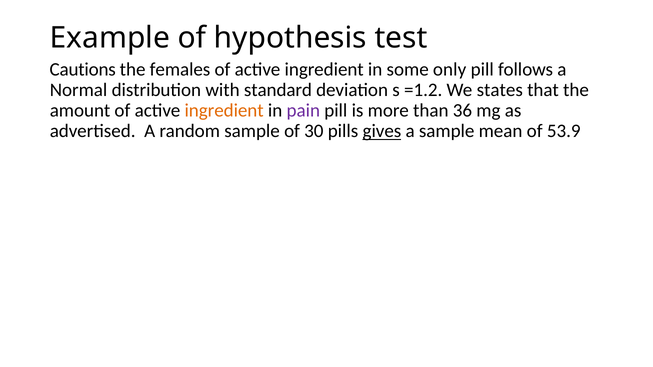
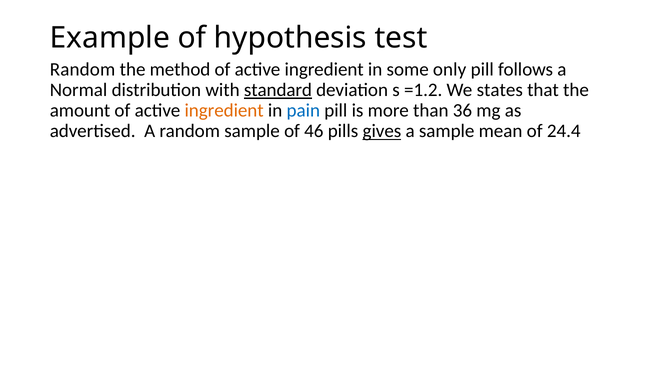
Cautions at (83, 70): Cautions -> Random
females: females -> method
standard underline: none -> present
pain colour: purple -> blue
30: 30 -> 46
53.9: 53.9 -> 24.4
